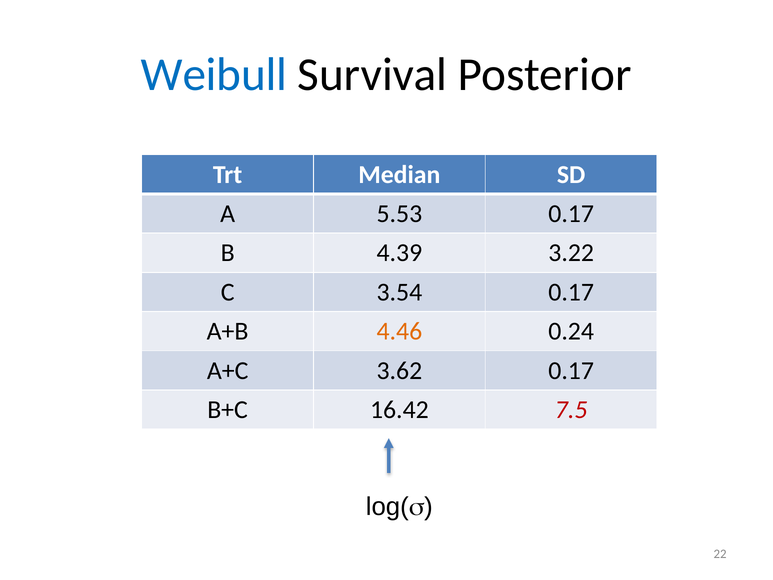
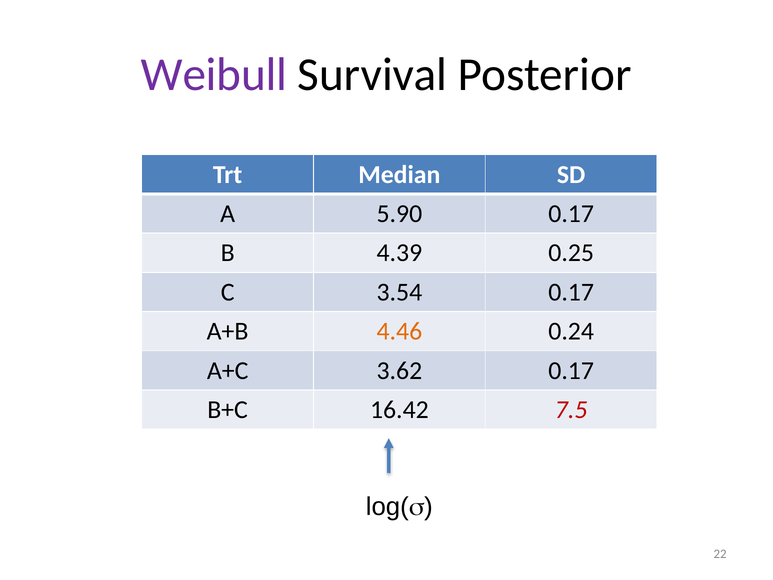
Weibull colour: blue -> purple
5.53: 5.53 -> 5.90
3.22: 3.22 -> 0.25
